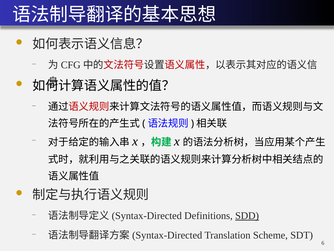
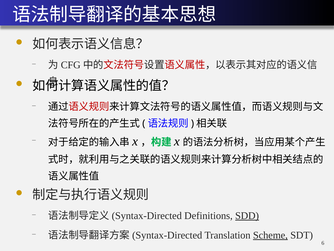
Scheme underline: none -> present
